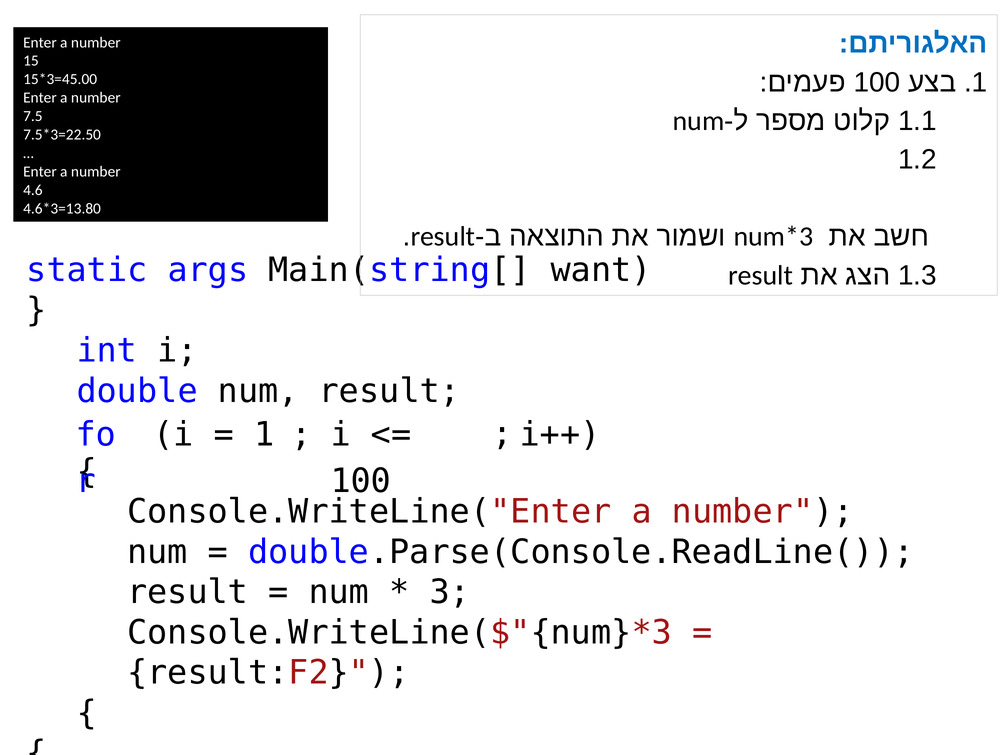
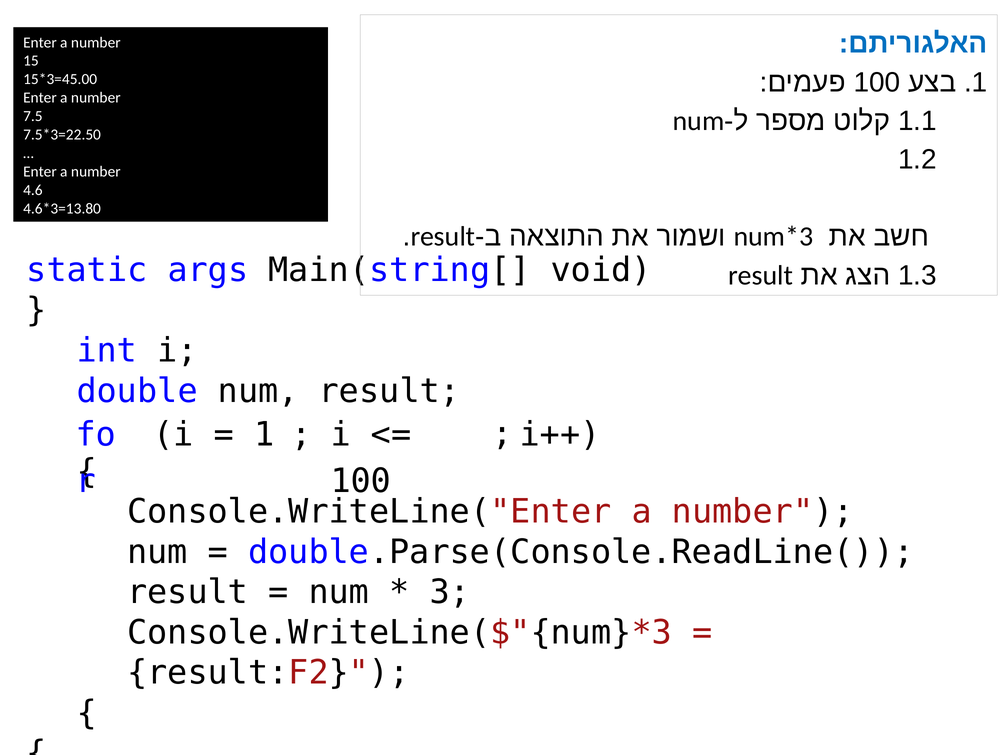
want: want -> void
